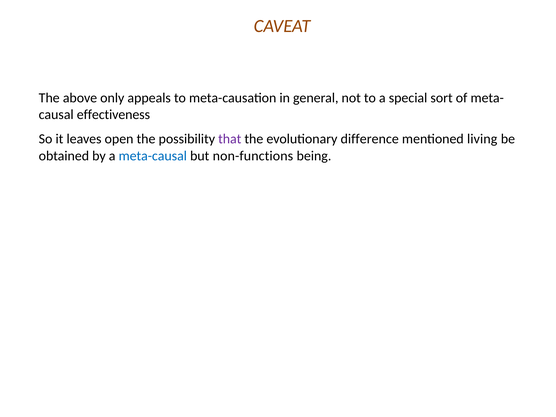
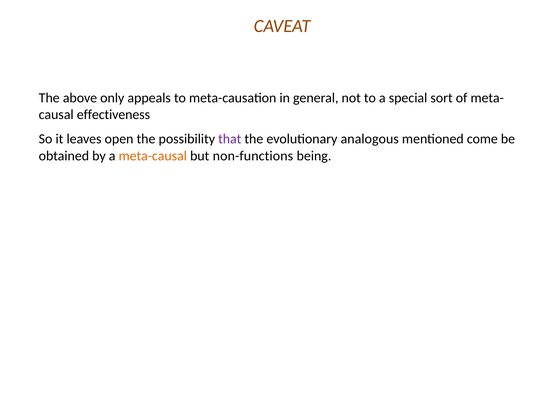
difference: difference -> analogous
living: living -> come
meta-causal colour: blue -> orange
